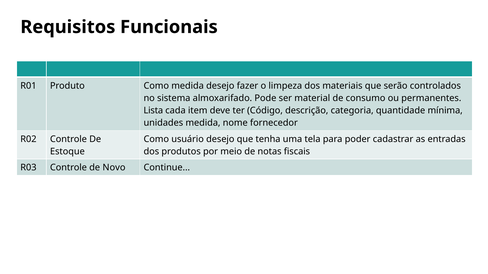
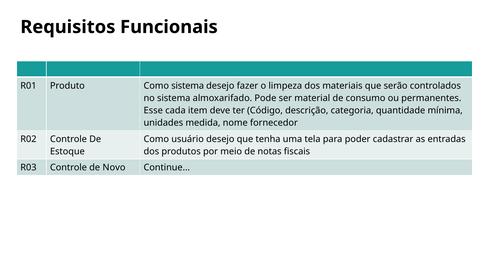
Como medida: medida -> sistema
Lista: Lista -> Esse
